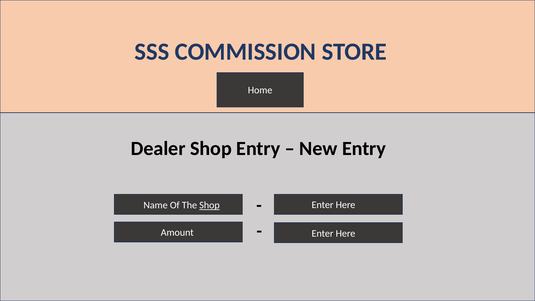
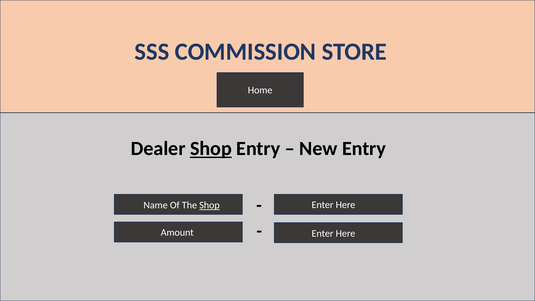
Shop at (211, 149) underline: none -> present
